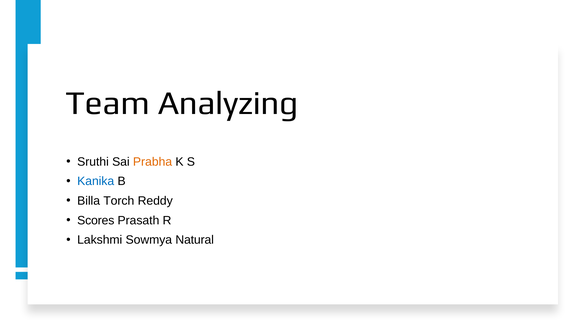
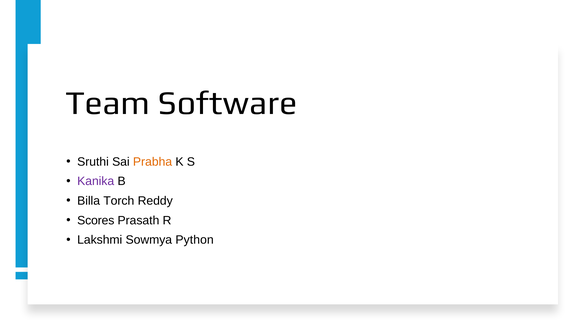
Analyzing: Analyzing -> Software
Kanika colour: blue -> purple
Natural: Natural -> Python
